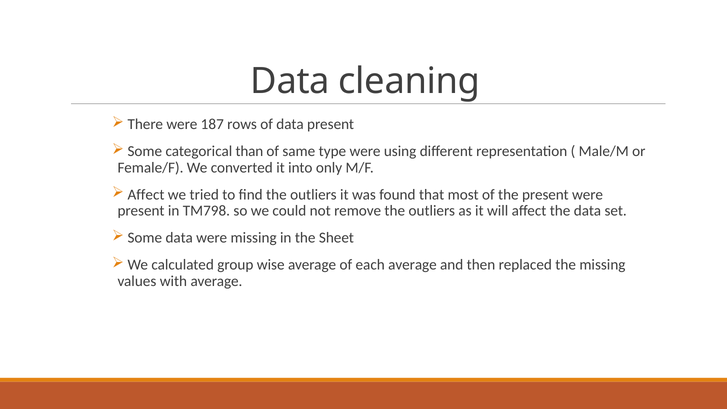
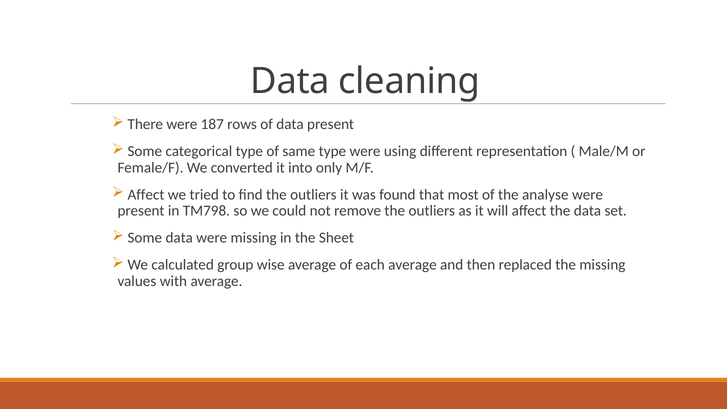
categorical than: than -> type
the present: present -> analyse
